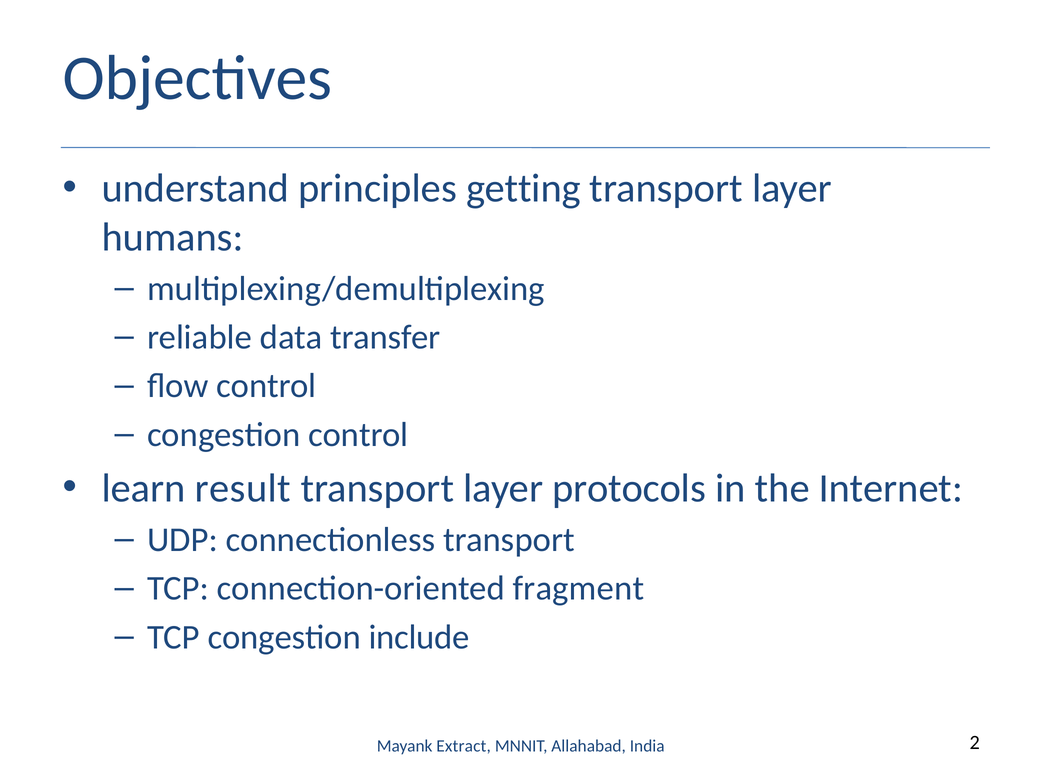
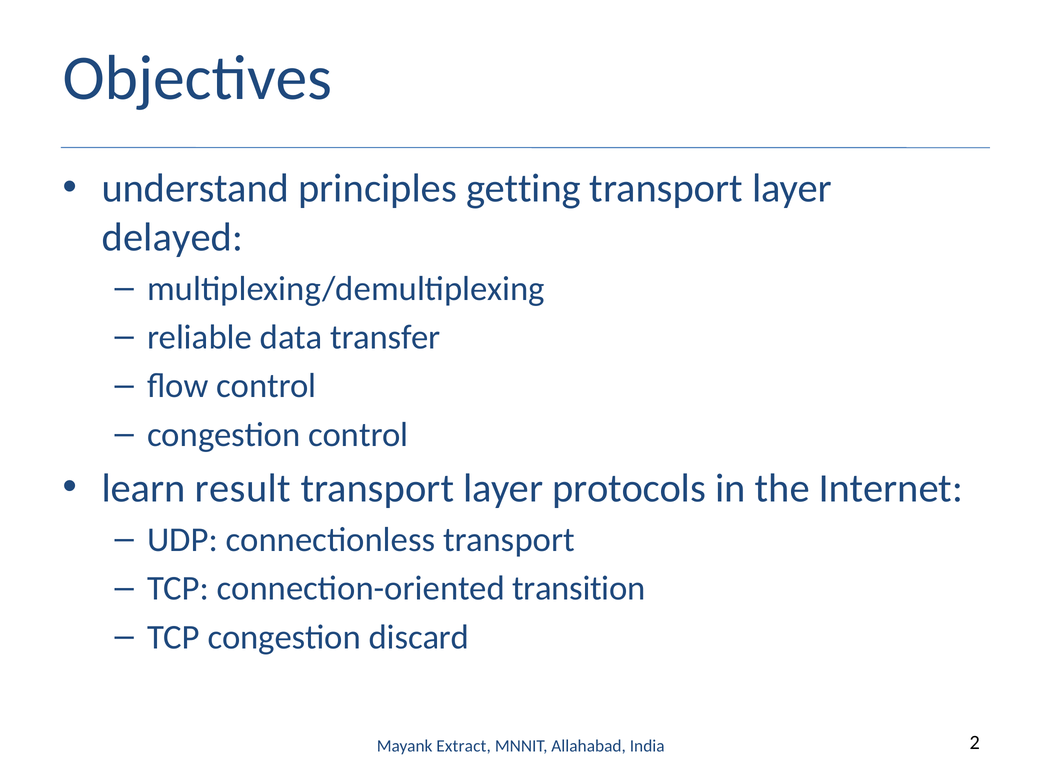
humans: humans -> delayed
fragment: fragment -> transition
include: include -> discard
